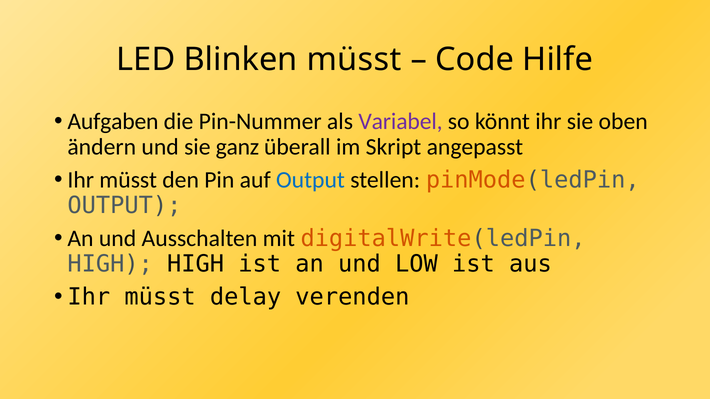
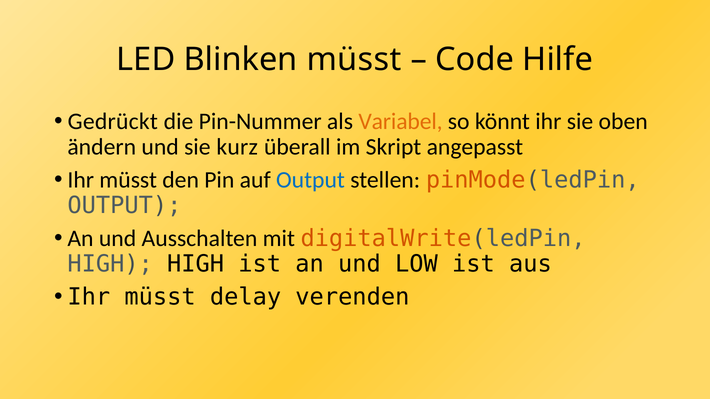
Aufgaben: Aufgaben -> Gedrückt
Variabel colour: purple -> orange
ganz: ganz -> kurz
